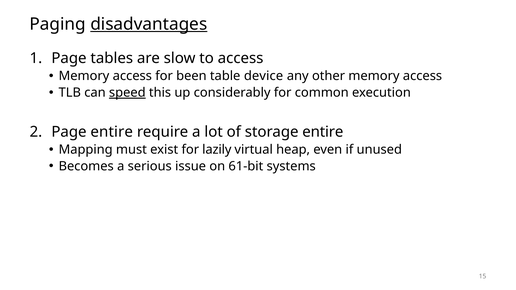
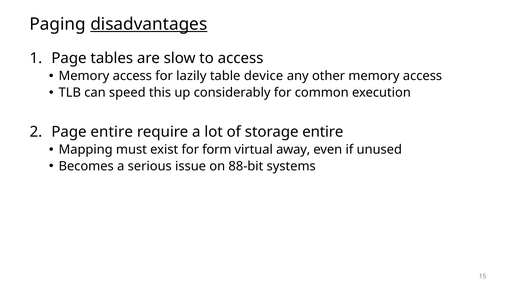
been: been -> lazily
speed underline: present -> none
lazily: lazily -> form
heap: heap -> away
61-bit: 61-bit -> 88-bit
